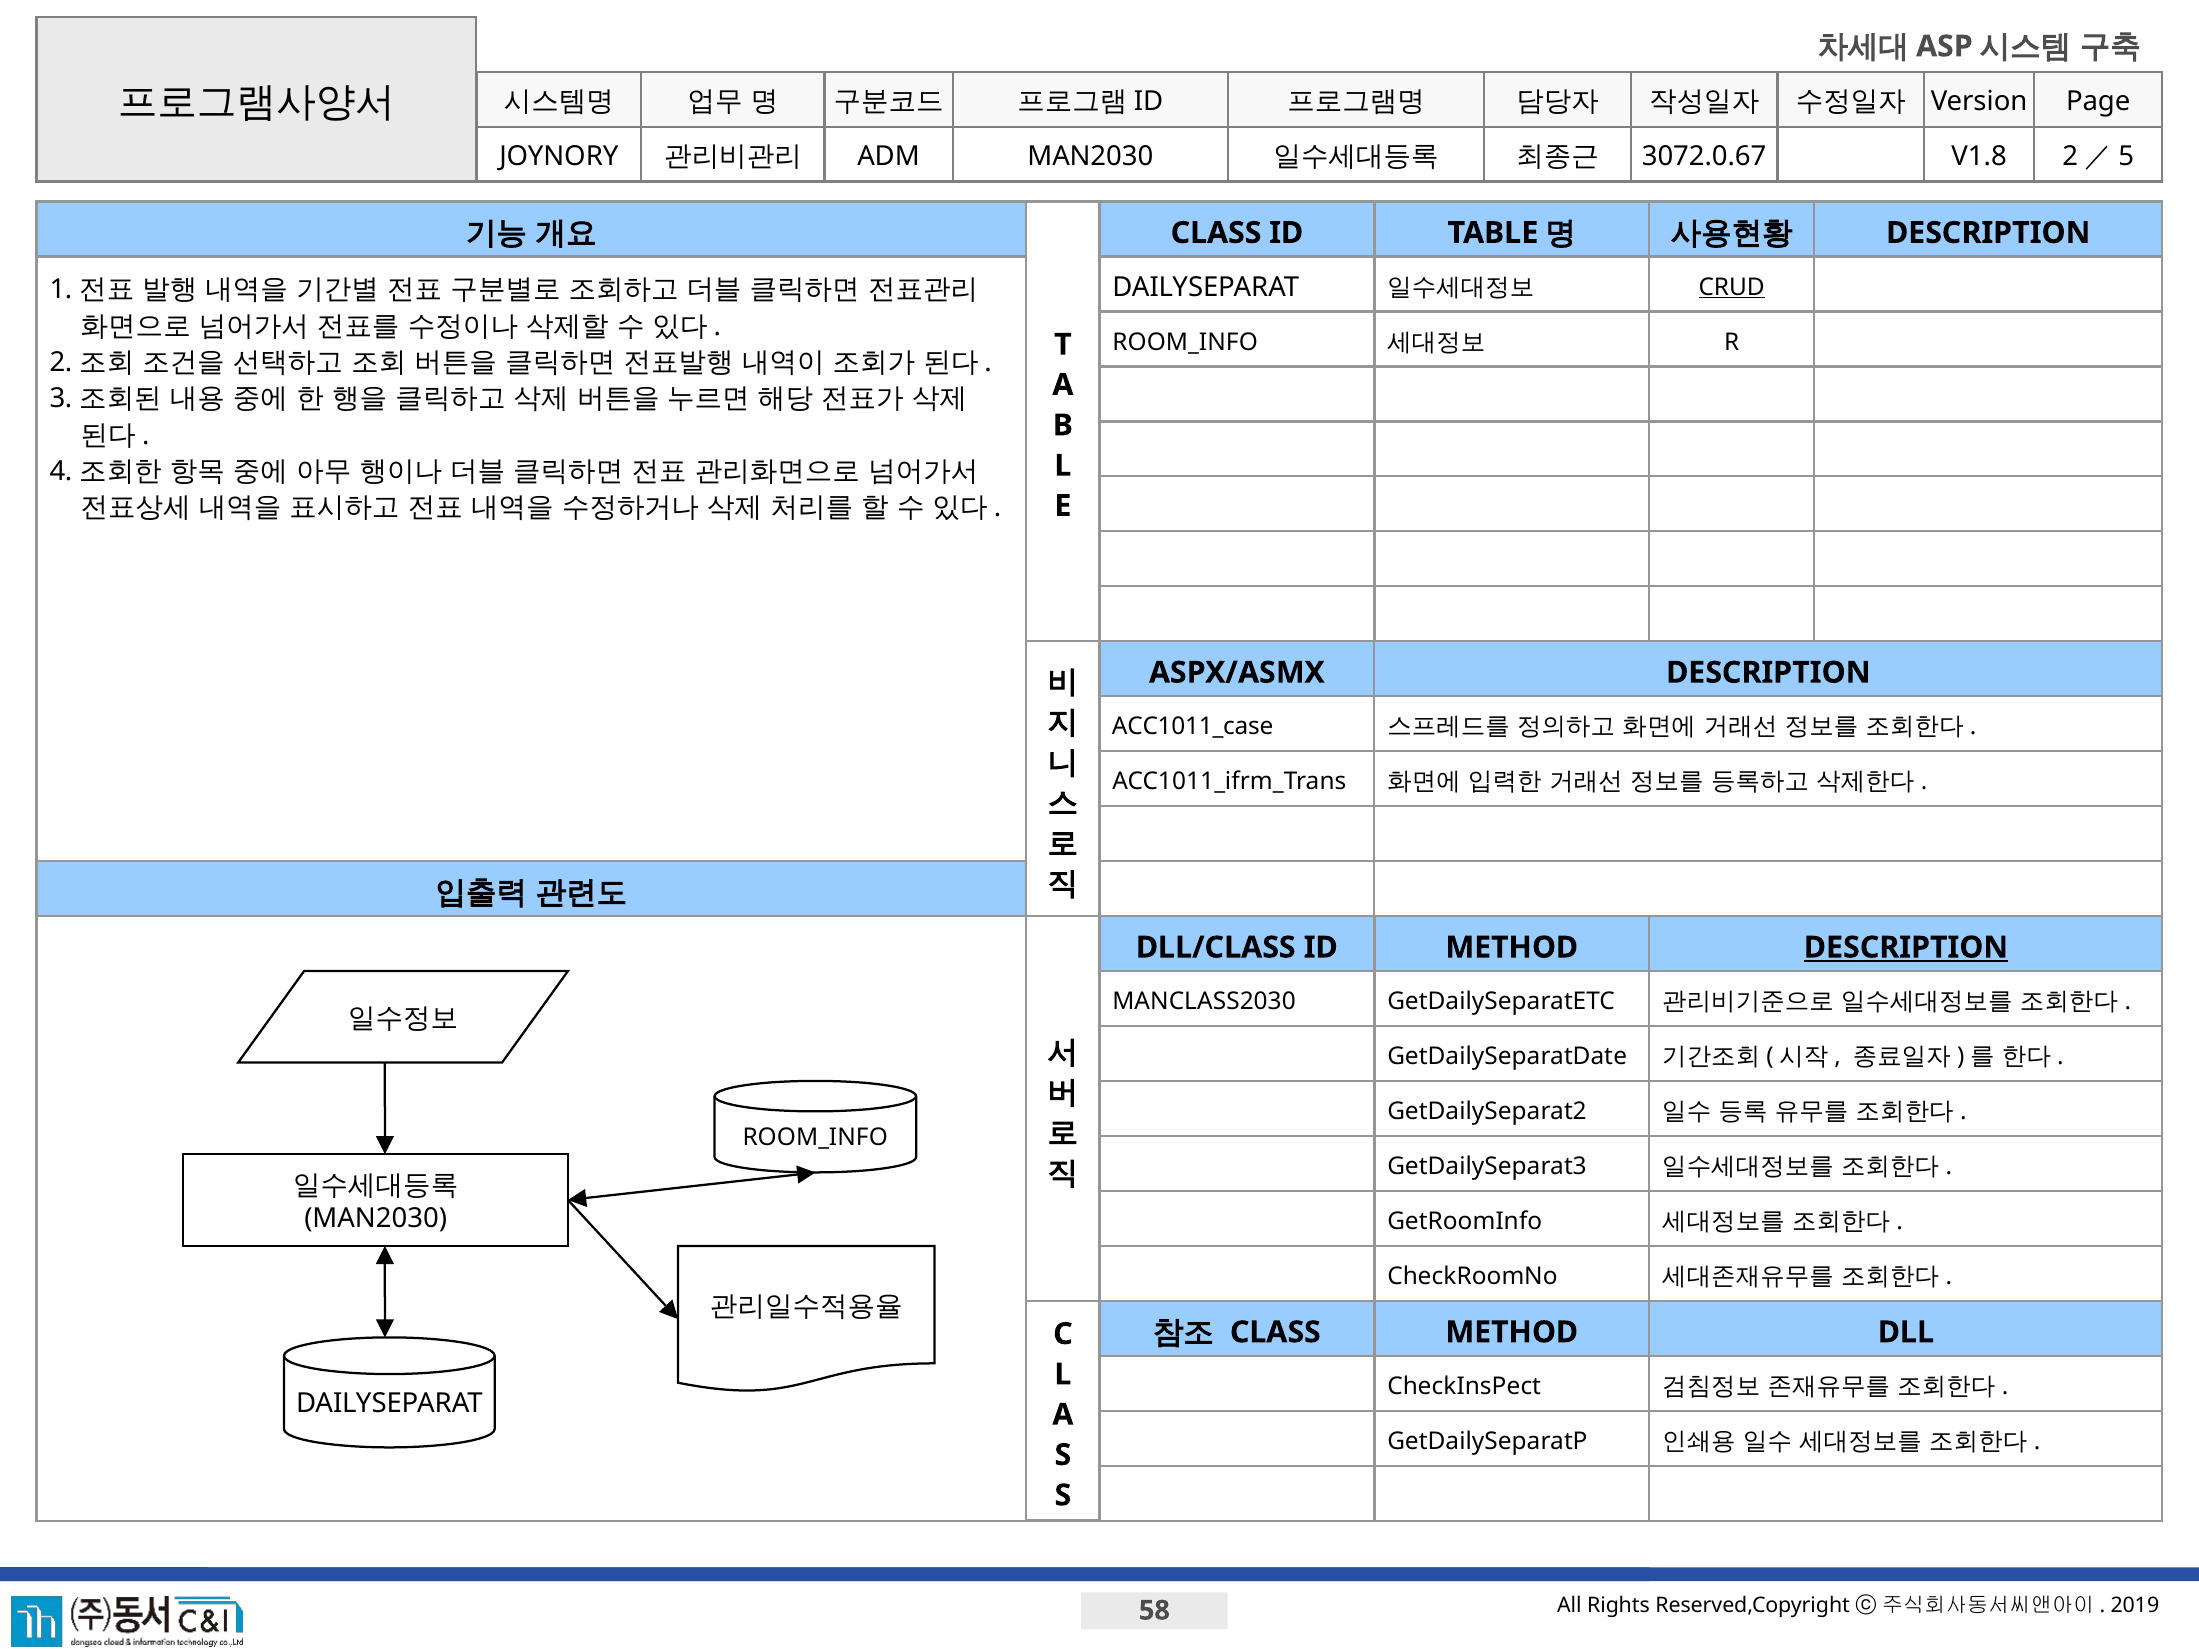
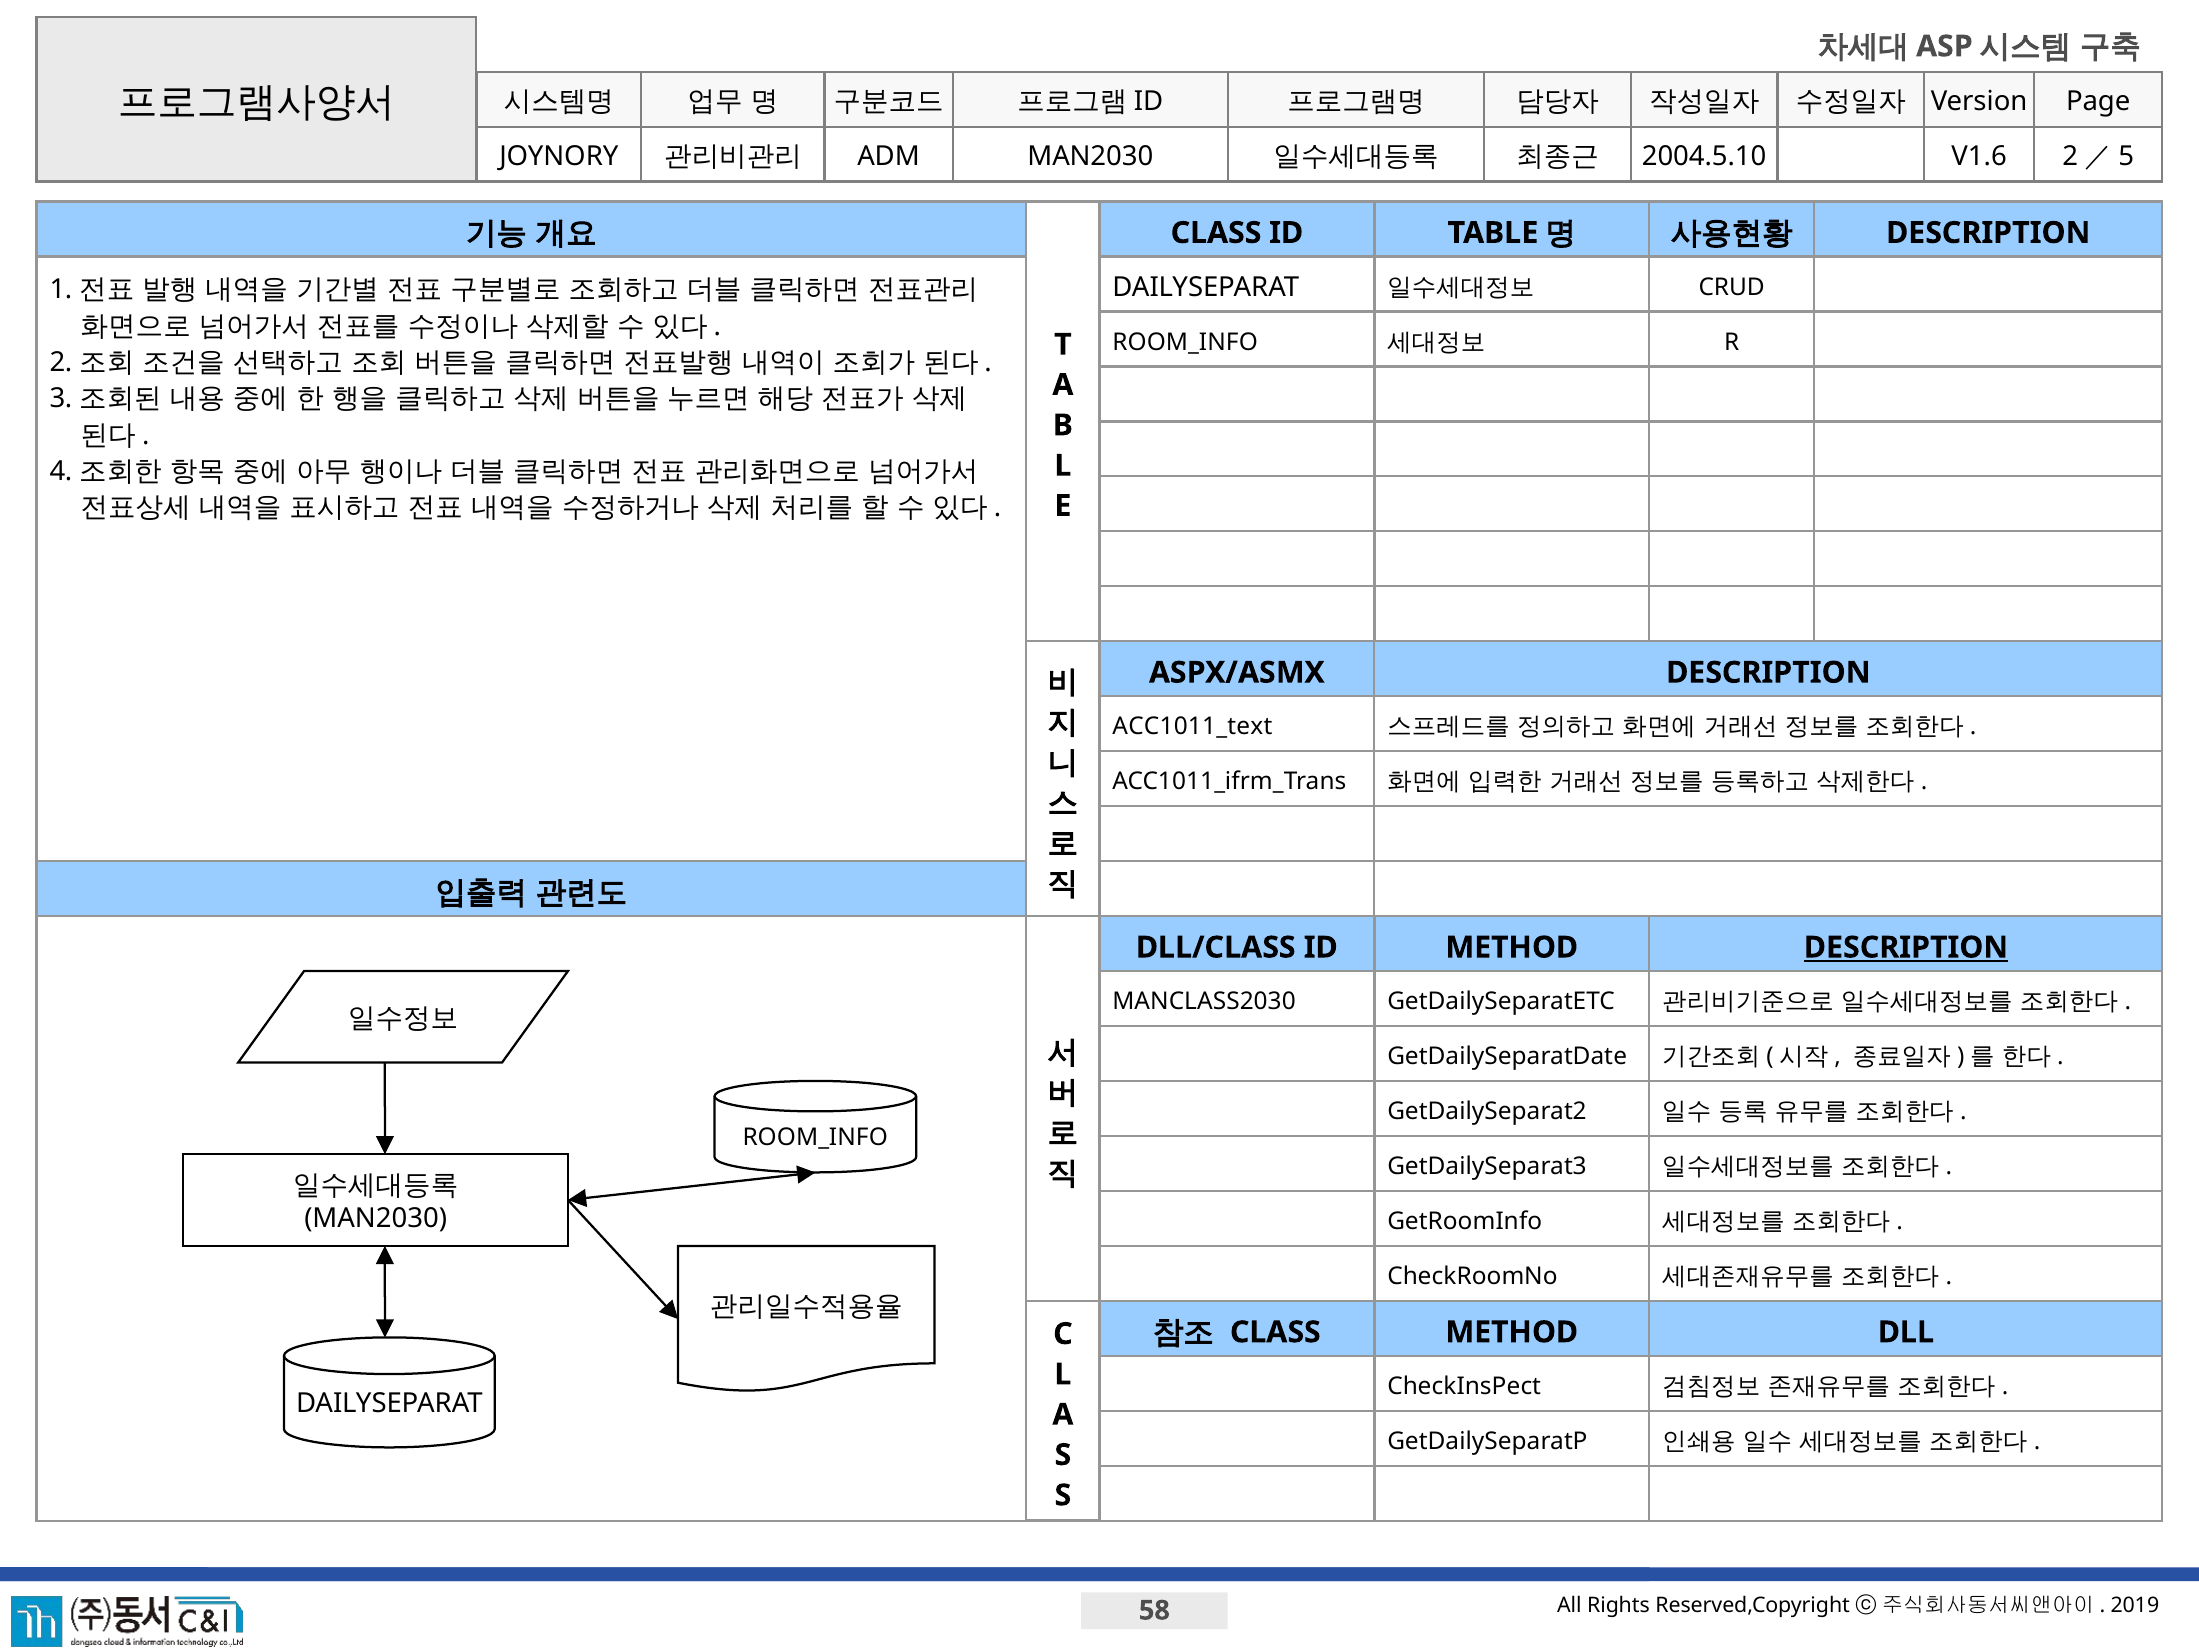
3072.0.67: 3072.0.67 -> 2004.5.10
V1.8: V1.8 -> V1.6
CRUD underline: present -> none
ACC1011_case: ACC1011_case -> ACC1011_text
